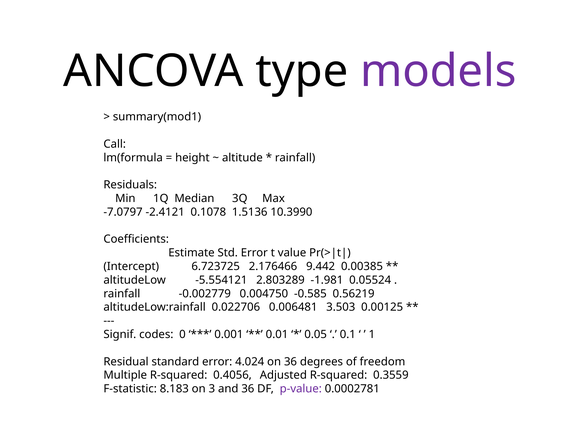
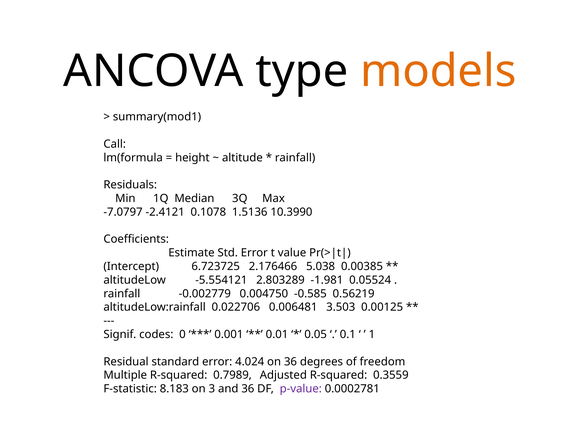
models colour: purple -> orange
9.442: 9.442 -> 5.038
0.4056: 0.4056 -> 0.7989
